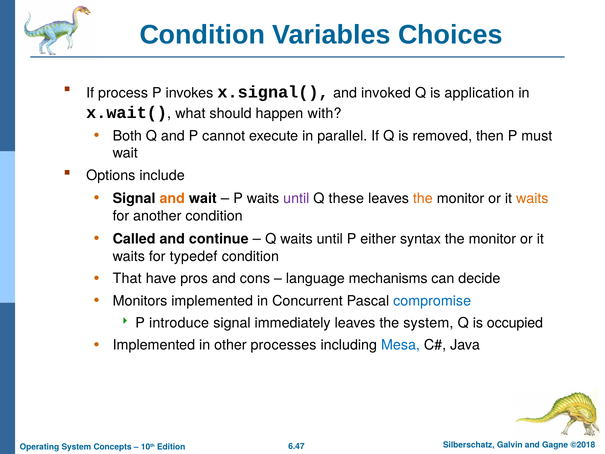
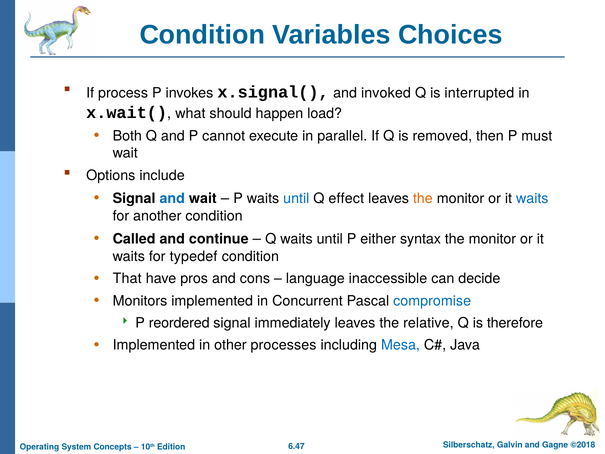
application: application -> interrupted
with: with -> load
and at (172, 199) colour: orange -> blue
until at (296, 199) colour: purple -> blue
these: these -> effect
waits at (532, 199) colour: orange -> blue
mechanisms: mechanisms -> inaccessible
introduce: introduce -> reordered
the system: system -> relative
occupied: occupied -> therefore
